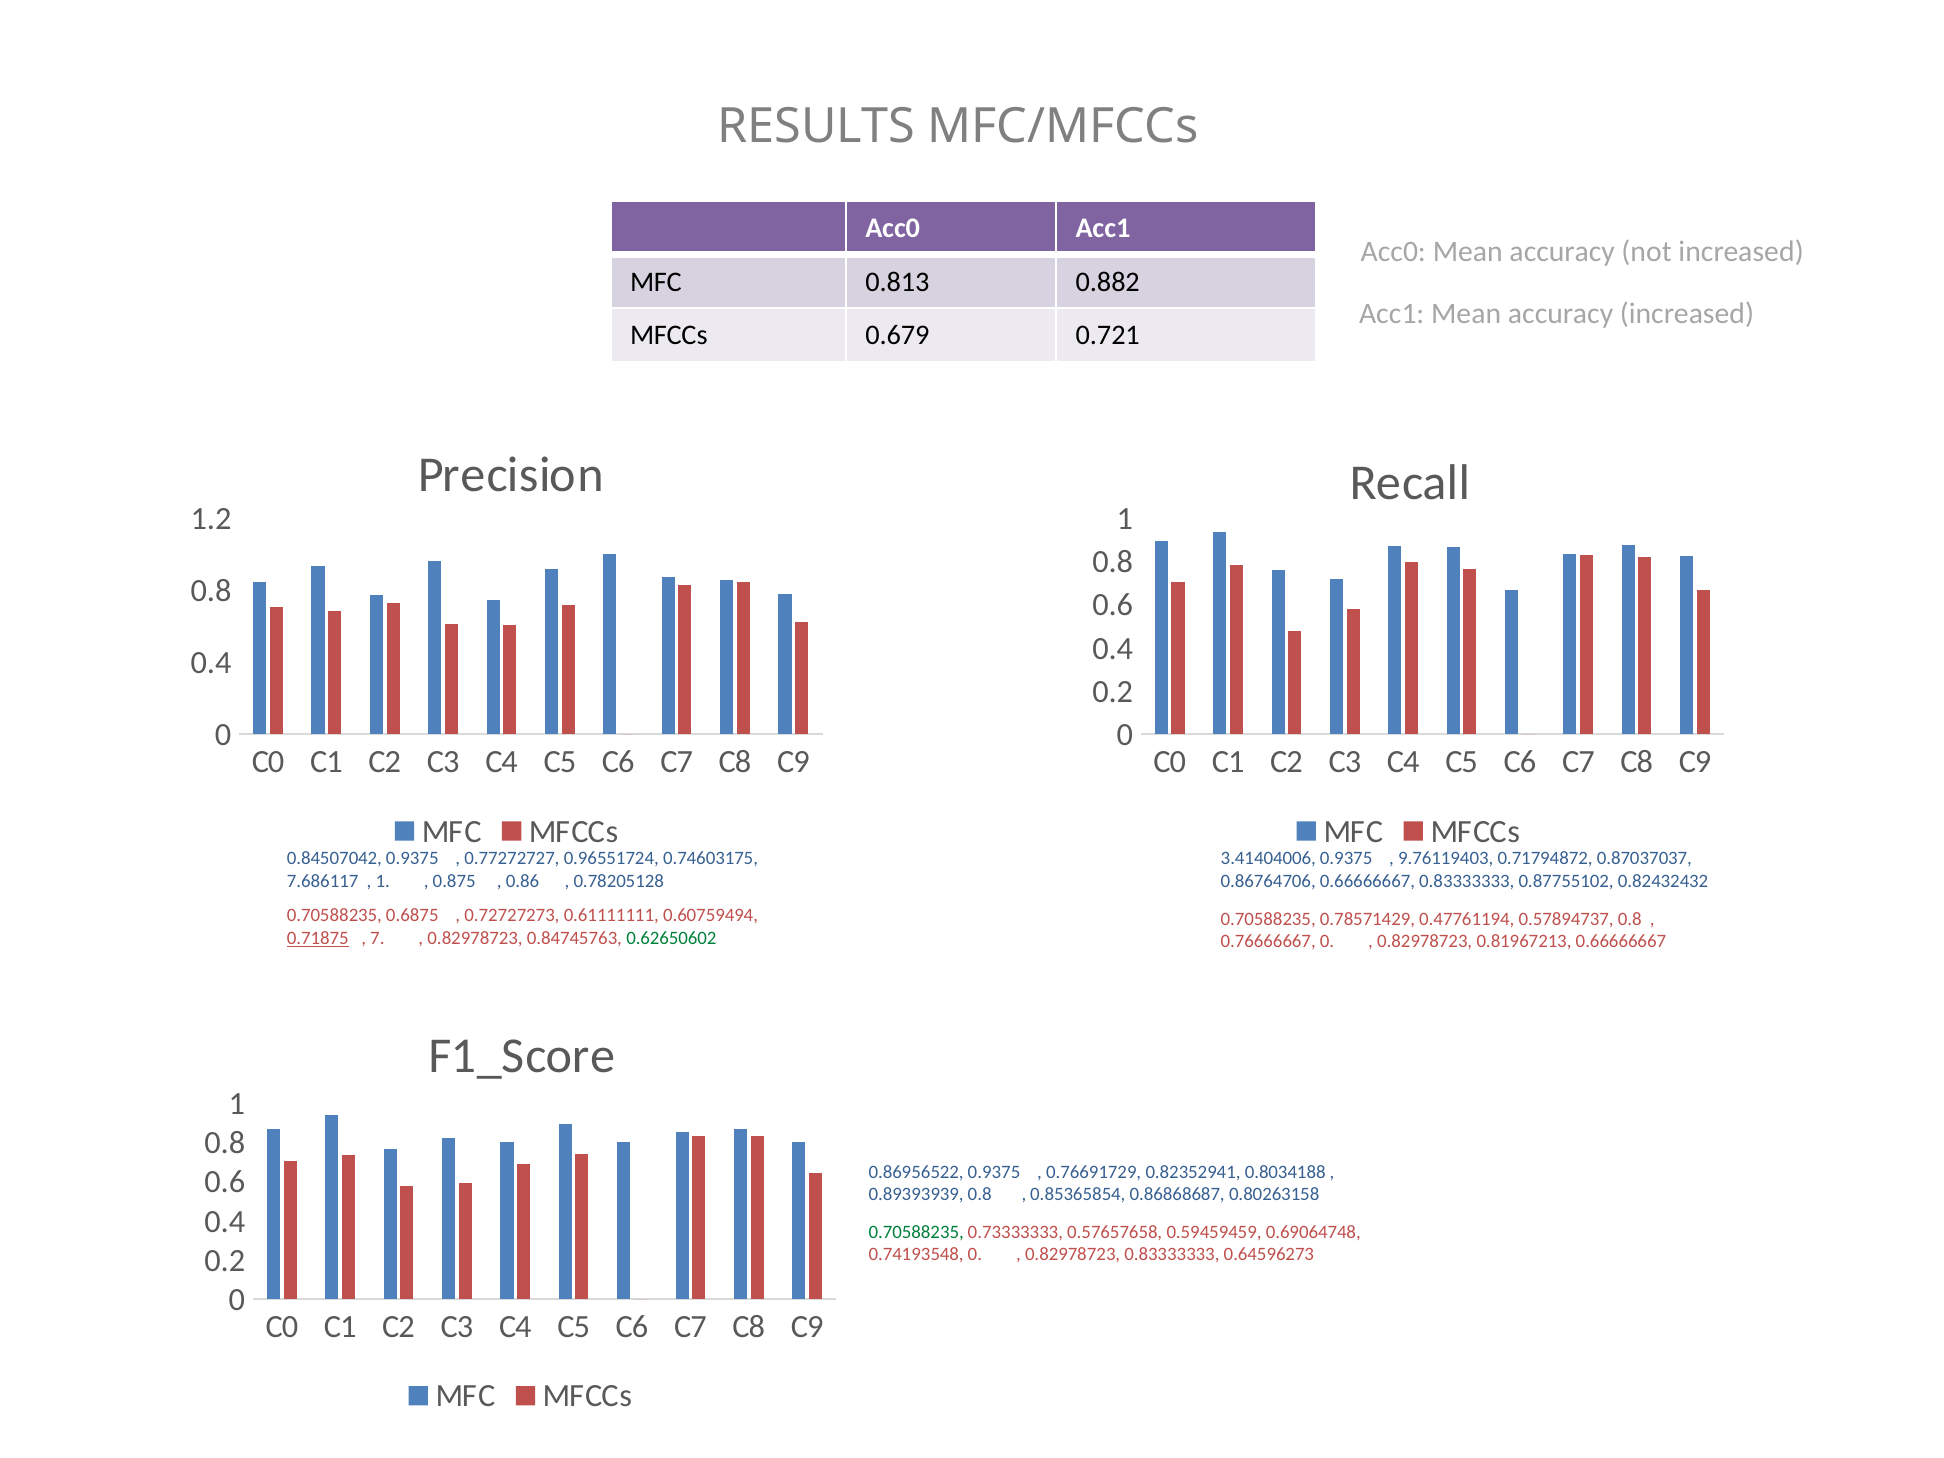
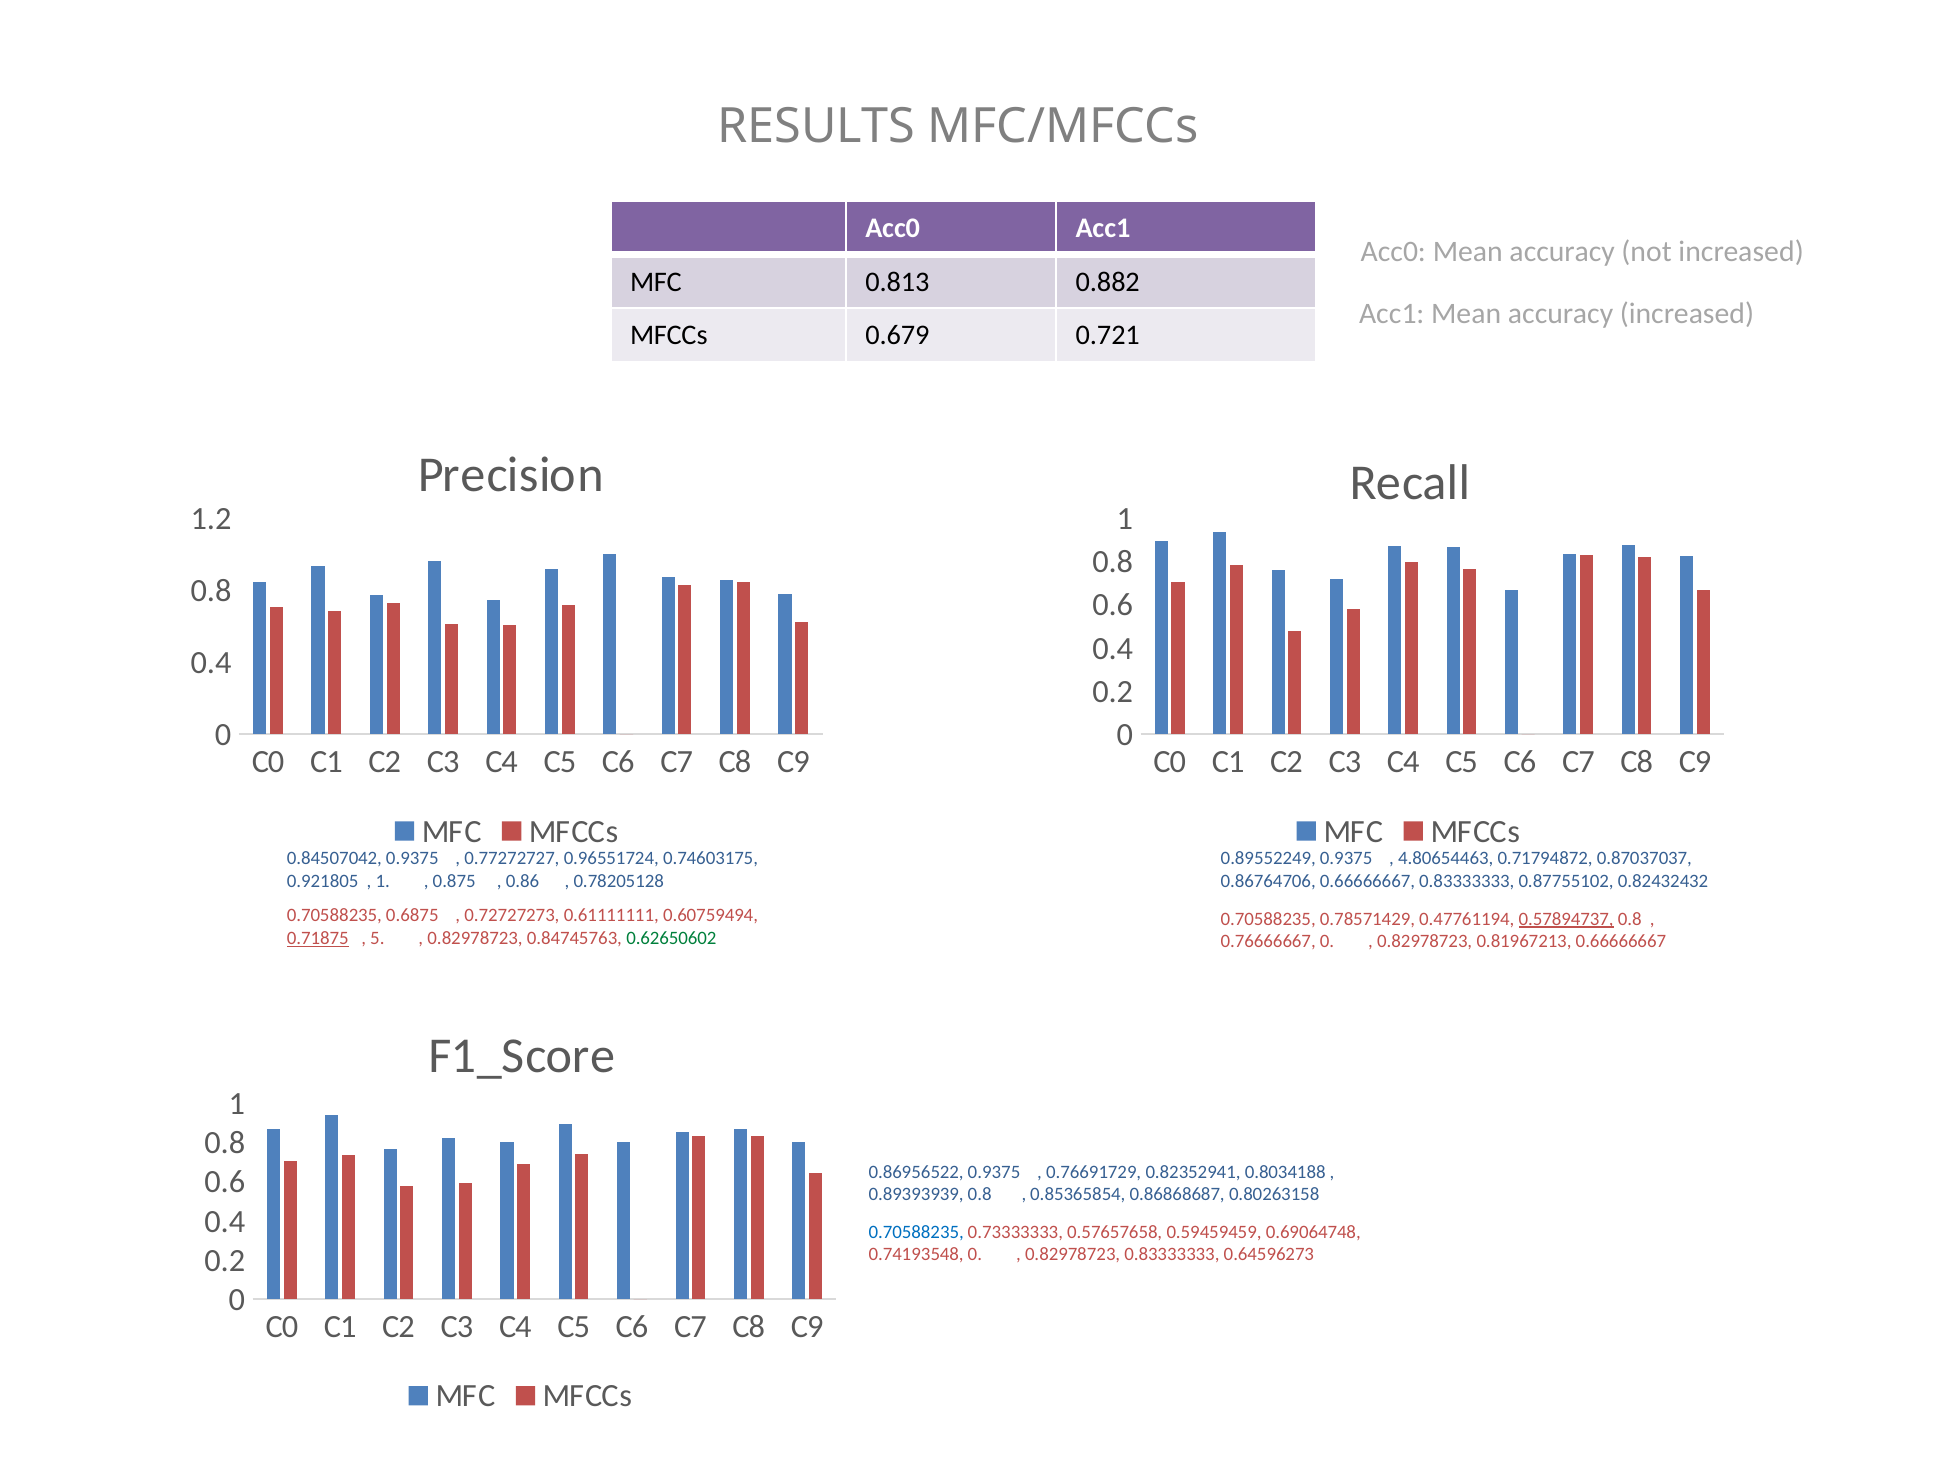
3.41404006: 3.41404006 -> 0.89552249
9.76119403: 9.76119403 -> 4.80654463
7.686117: 7.686117 -> 0.921805
0.57894737 underline: none -> present
7: 7 -> 5
0.70588235 at (916, 1232) colour: green -> blue
